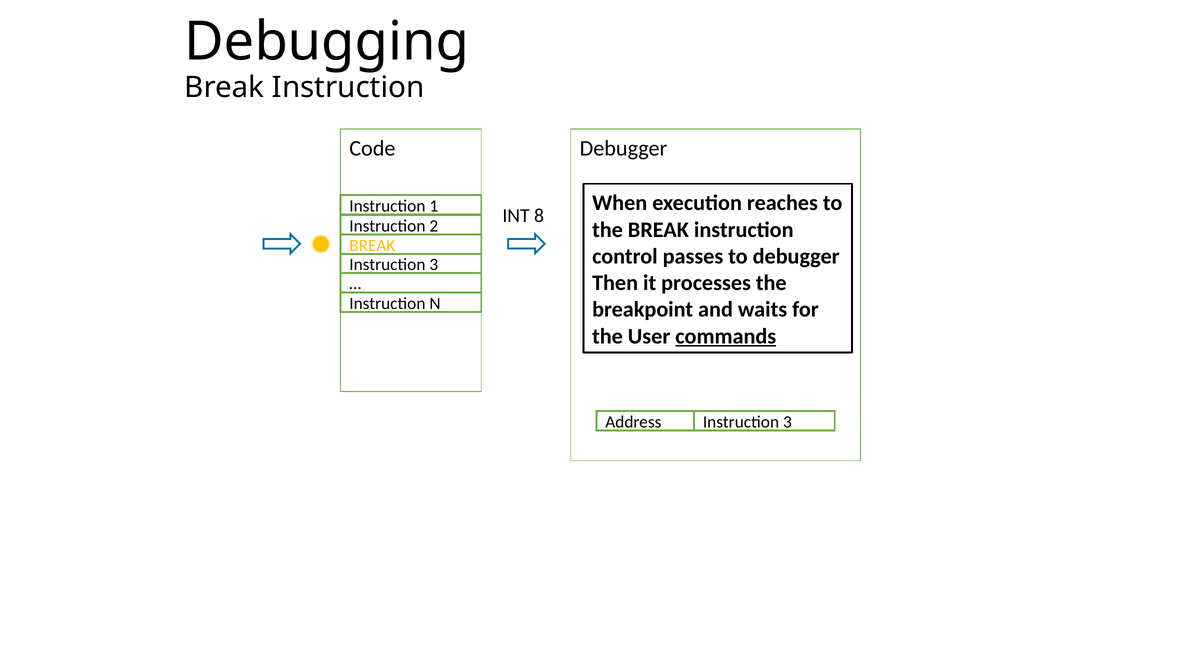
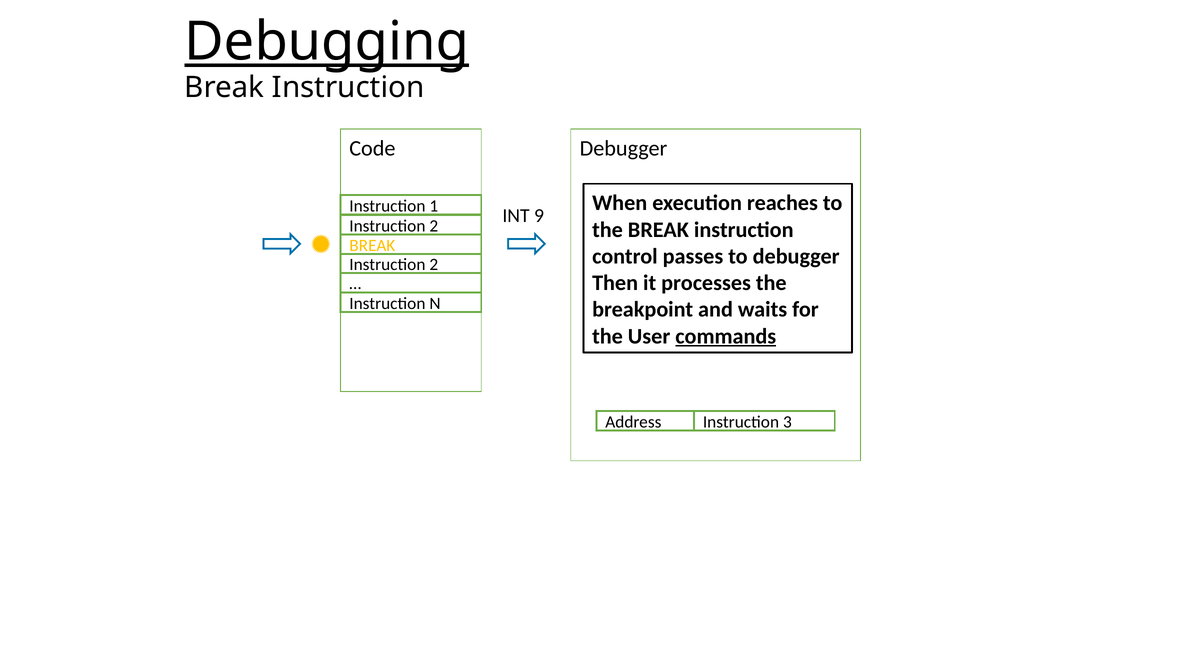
Debugging underline: none -> present
8: 8 -> 9
3 at (434, 265): 3 -> 2
